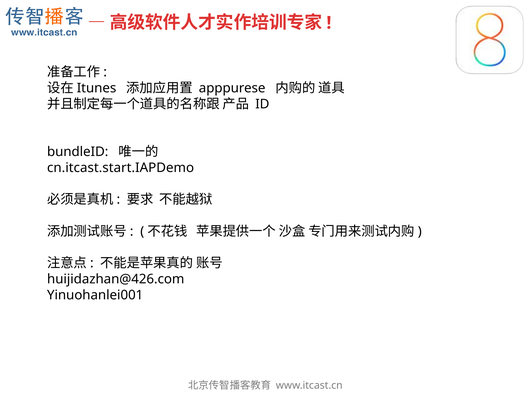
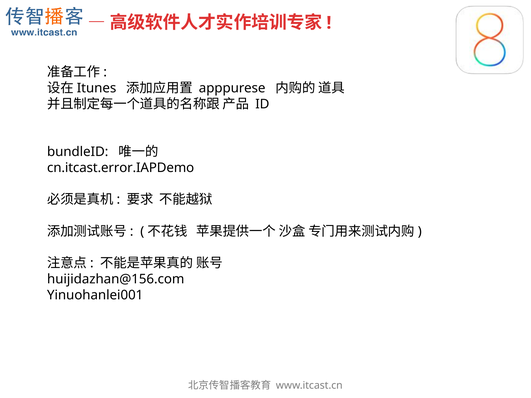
cn.itcast.start.IAPDemo: cn.itcast.start.IAPDemo -> cn.itcast.error.IAPDemo
huijidazhan@426.com: huijidazhan@426.com -> huijidazhan@156.com
